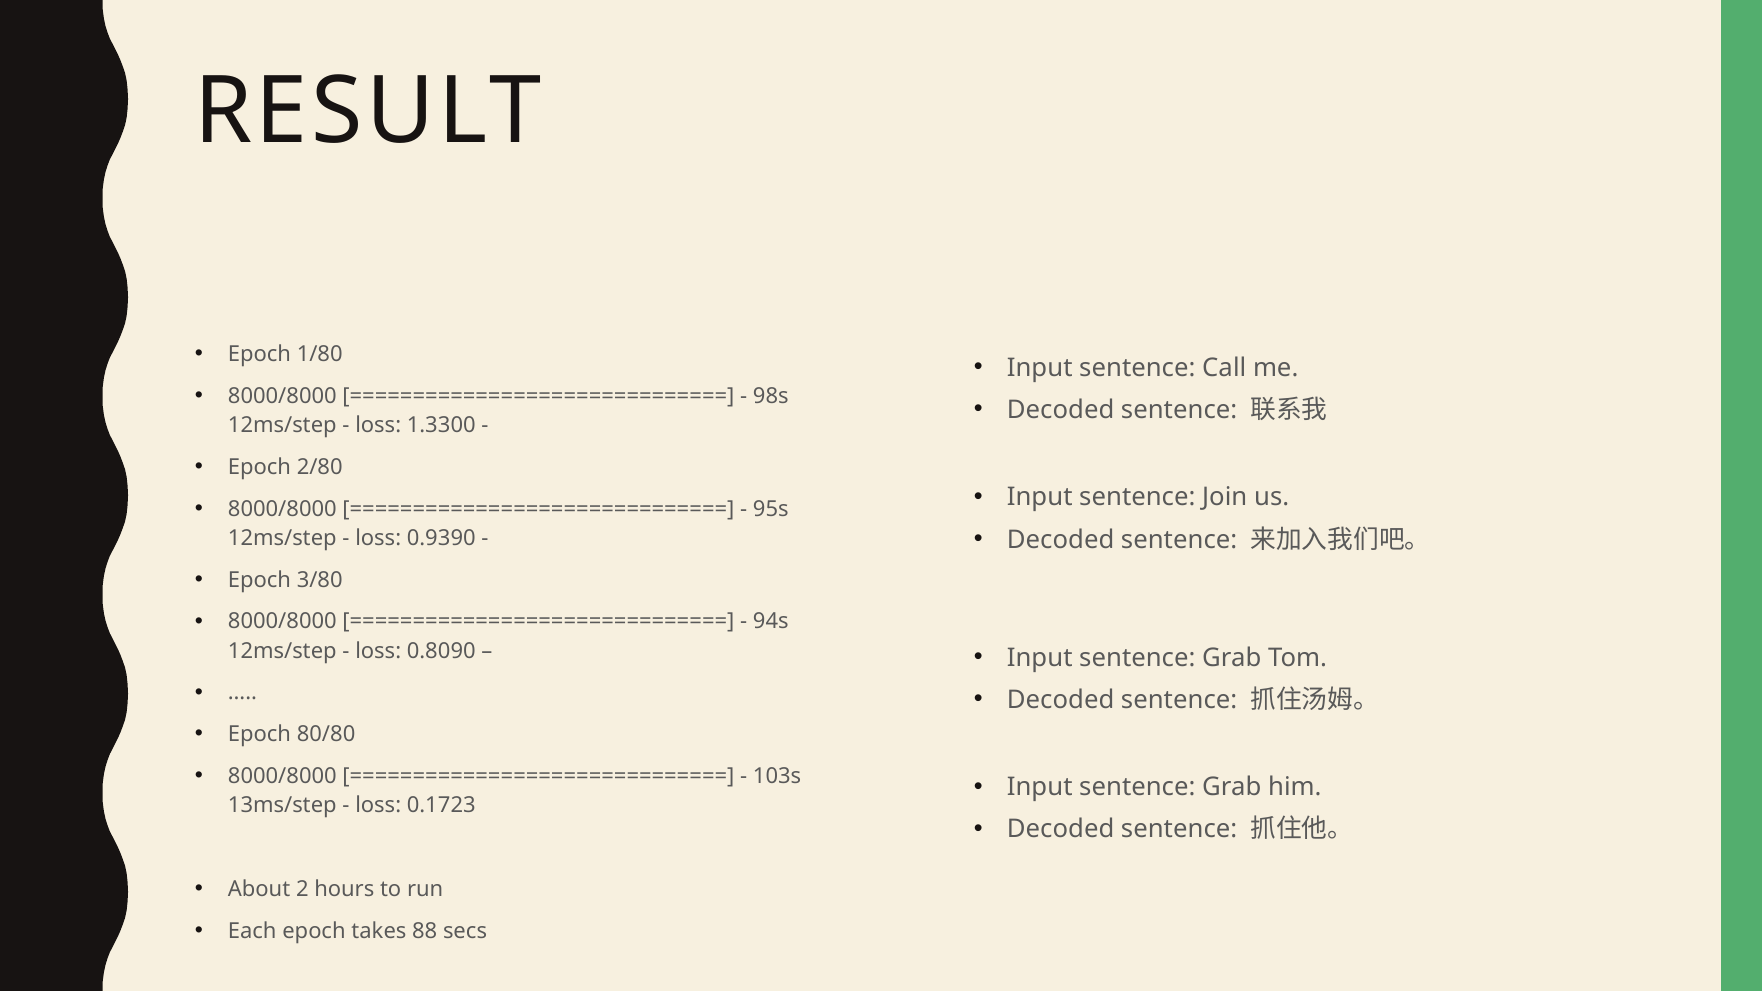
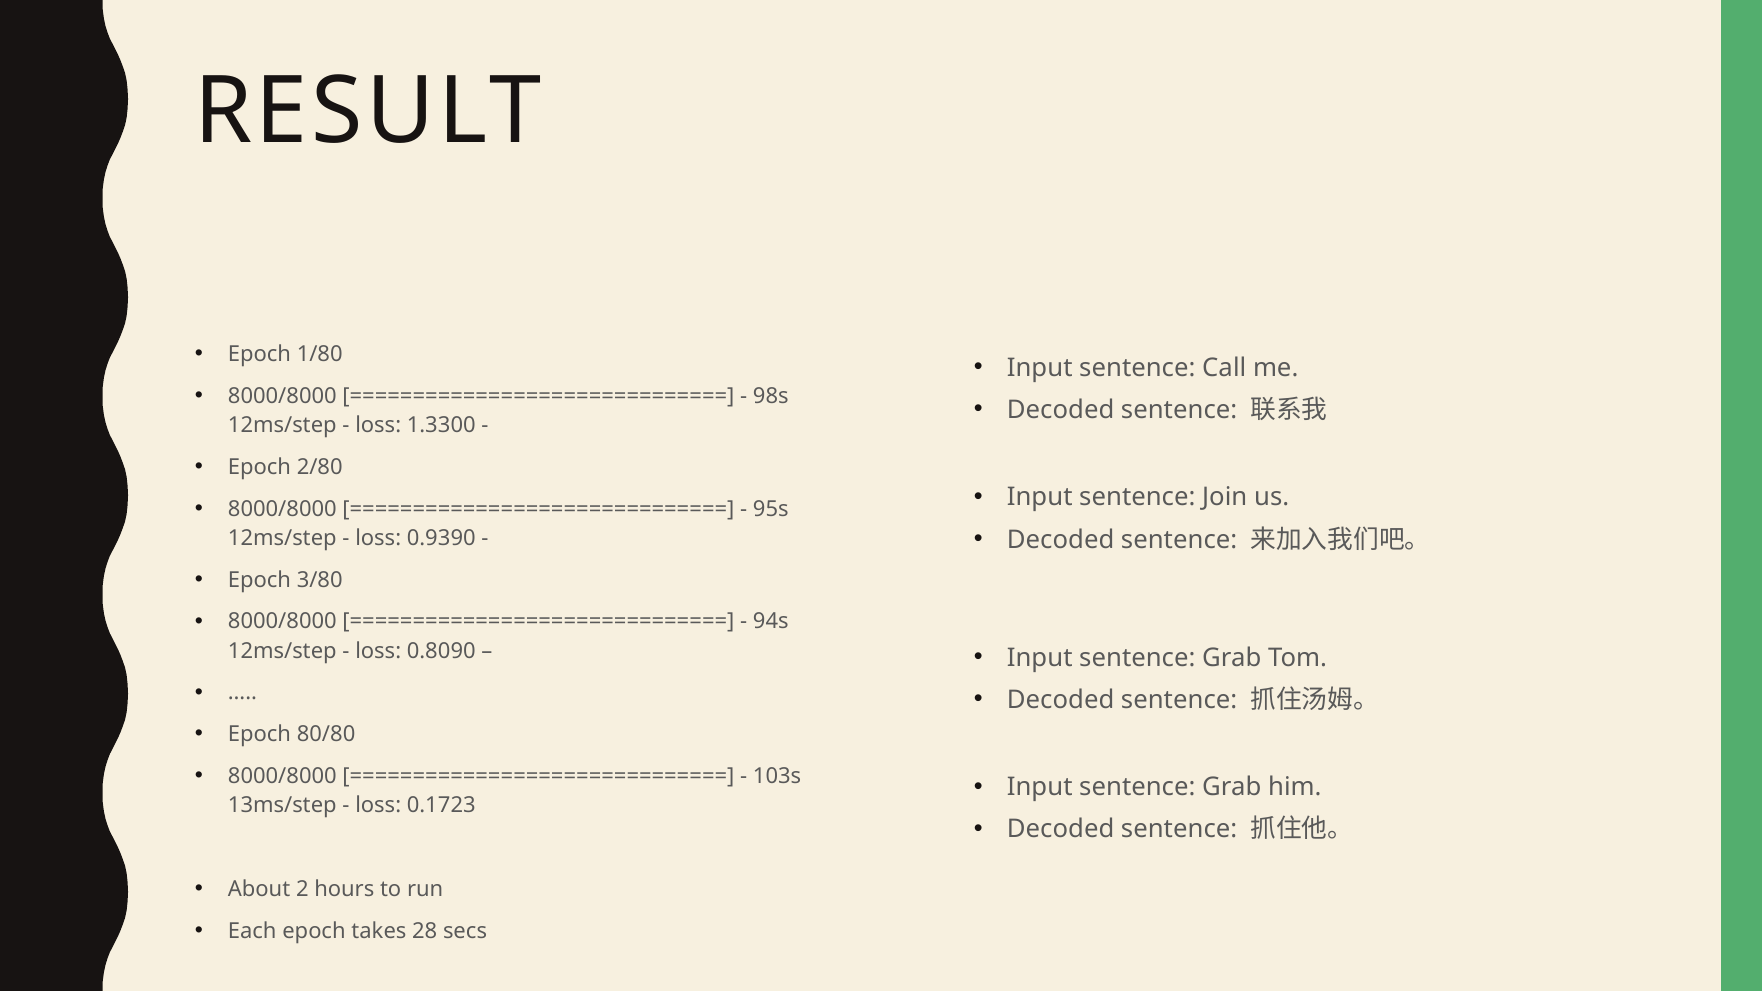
88: 88 -> 28
